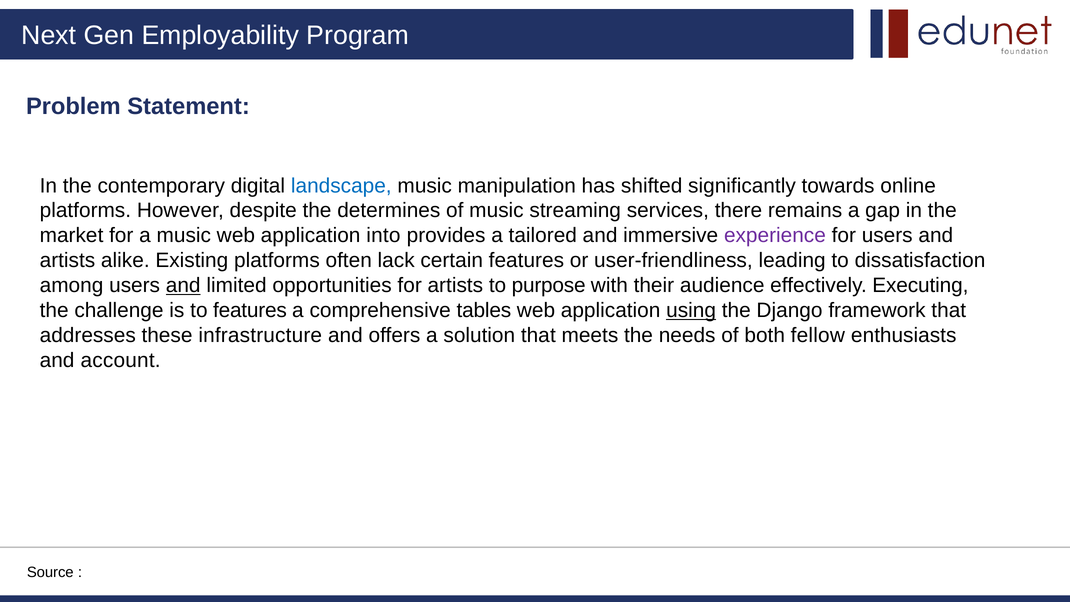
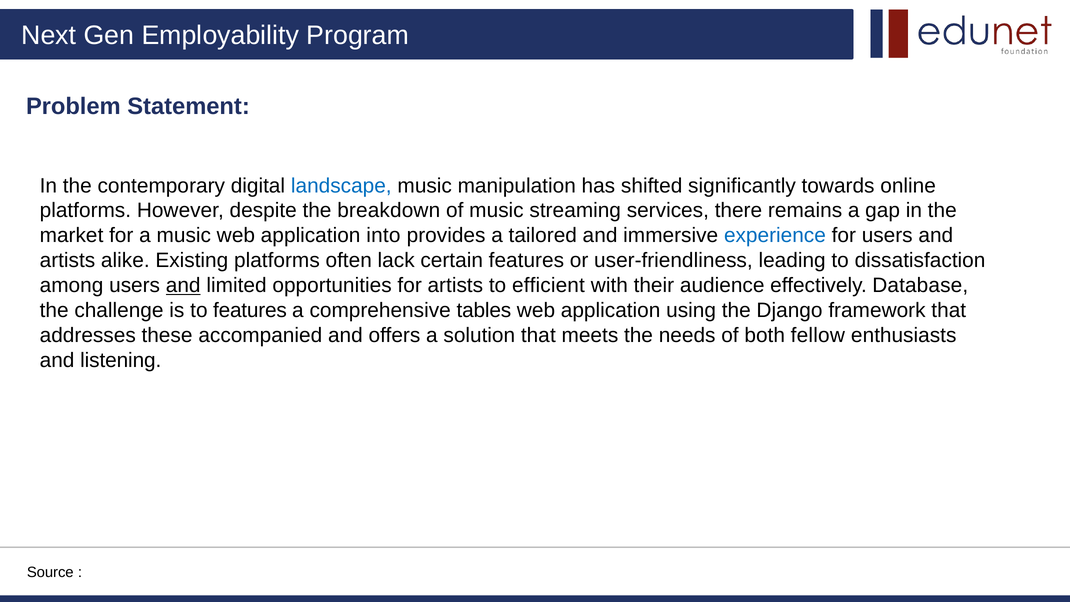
determines: determines -> breakdown
experience colour: purple -> blue
purpose: purpose -> efficient
Executing: Executing -> Database
using underline: present -> none
infrastructure: infrastructure -> accompanied
account: account -> listening
